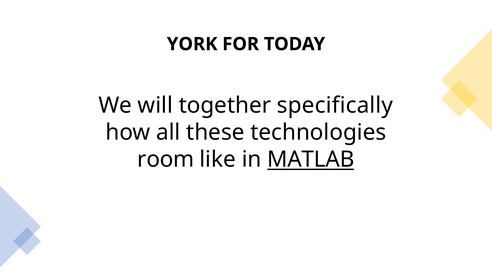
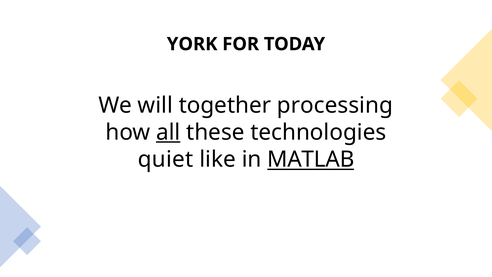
specifically: specifically -> processing
all underline: none -> present
room: room -> quiet
